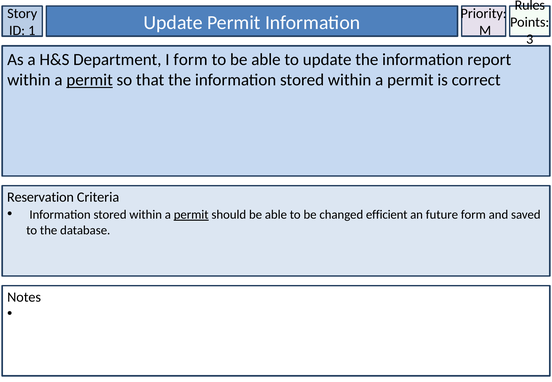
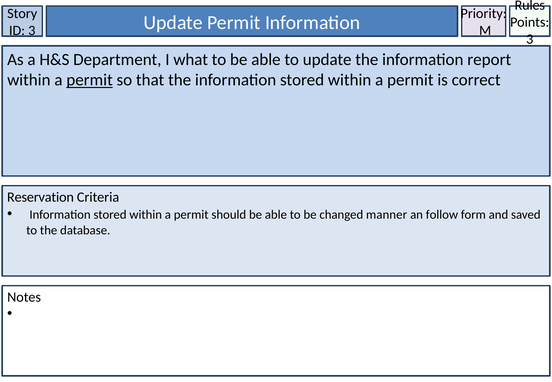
ID 1: 1 -> 3
I form: form -> what
permit at (191, 215) underline: present -> none
efficient: efficient -> manner
future: future -> follow
